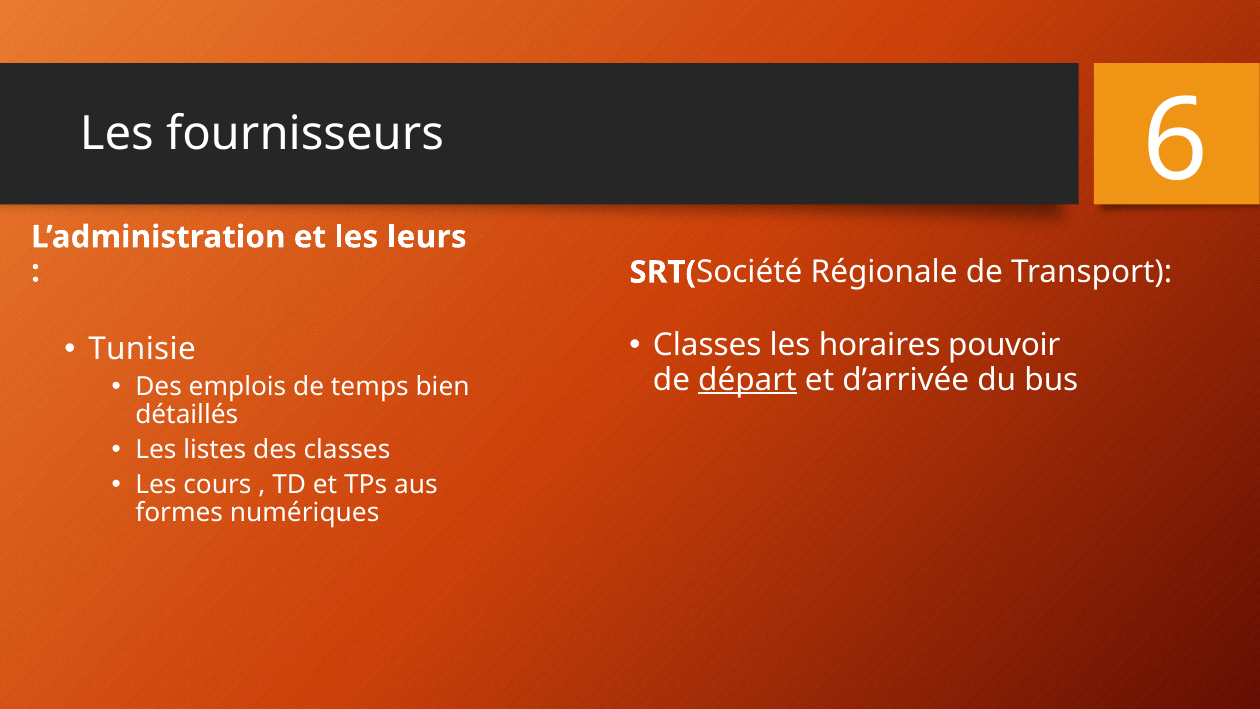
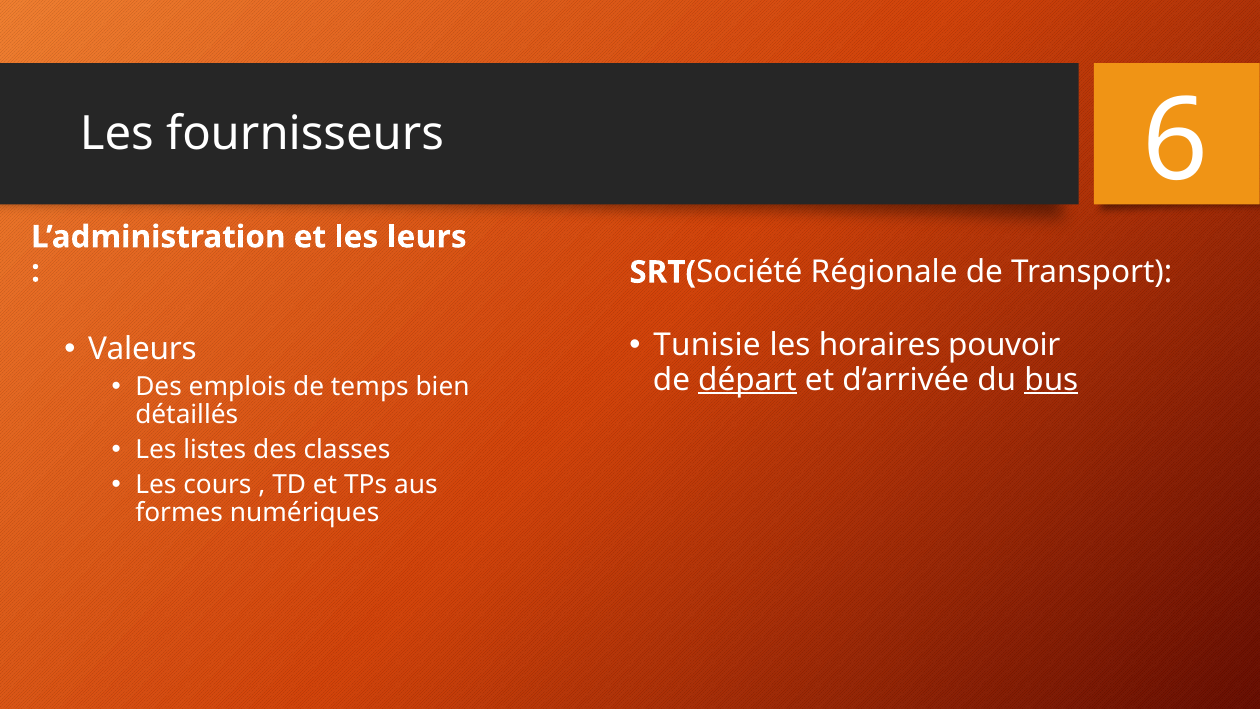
Classes at (707, 345): Classes -> Tunisie
Tunisie: Tunisie -> Valeurs
bus underline: none -> present
